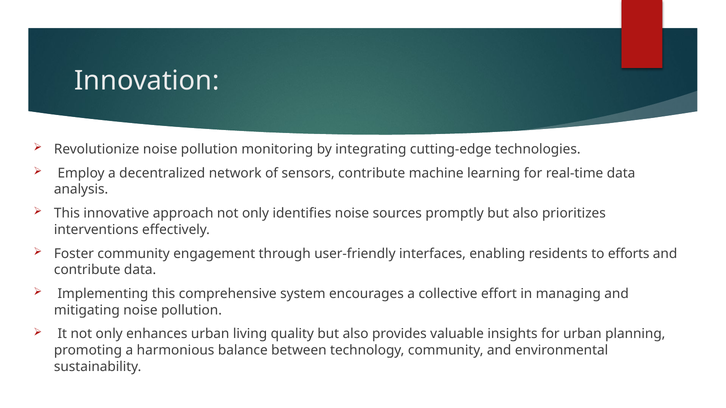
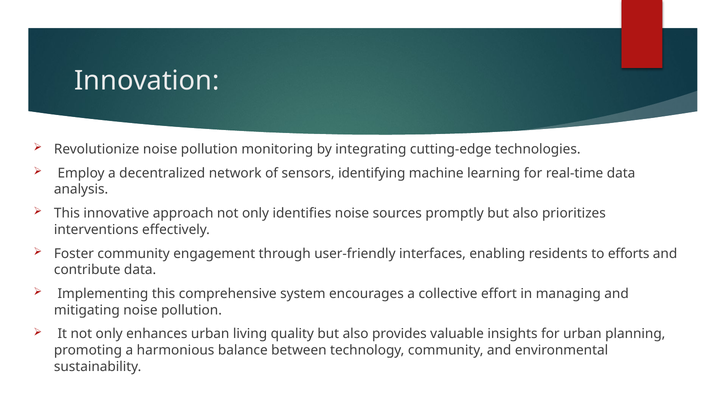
sensors contribute: contribute -> identifying
